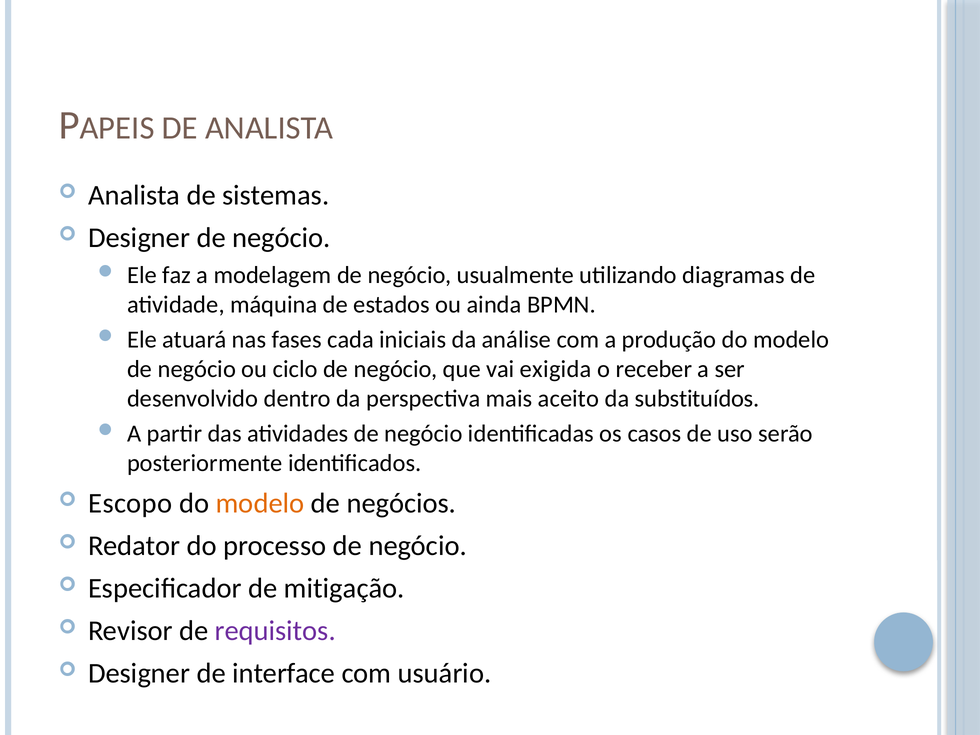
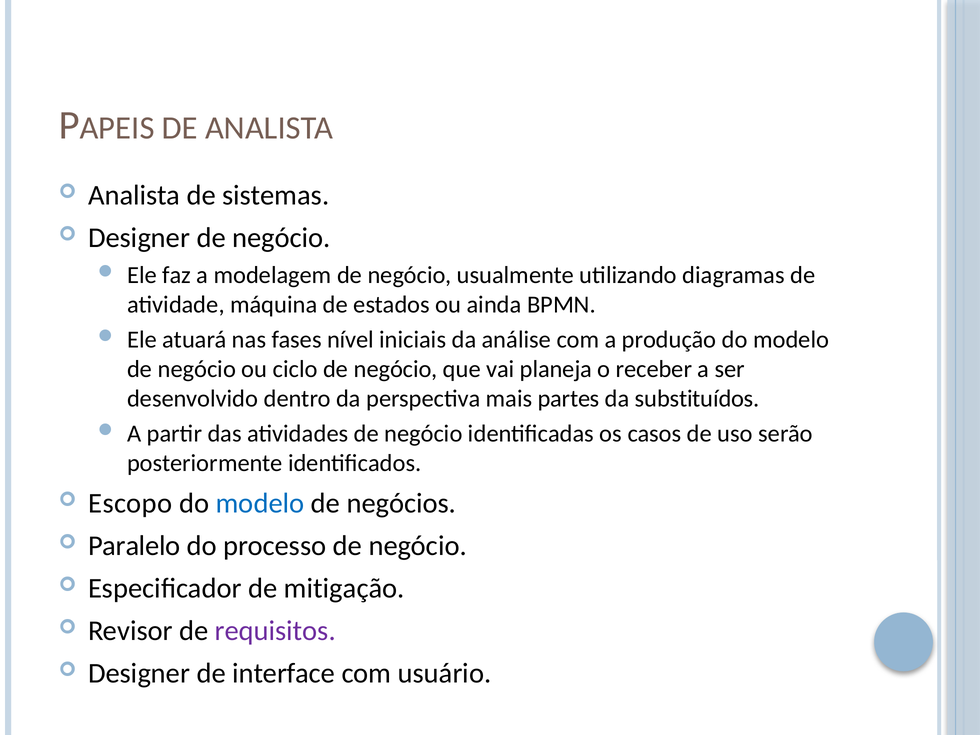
cada: cada -> nível
exigida: exigida -> planeja
aceito: aceito -> partes
modelo at (260, 503) colour: orange -> blue
Redator: Redator -> Paralelo
